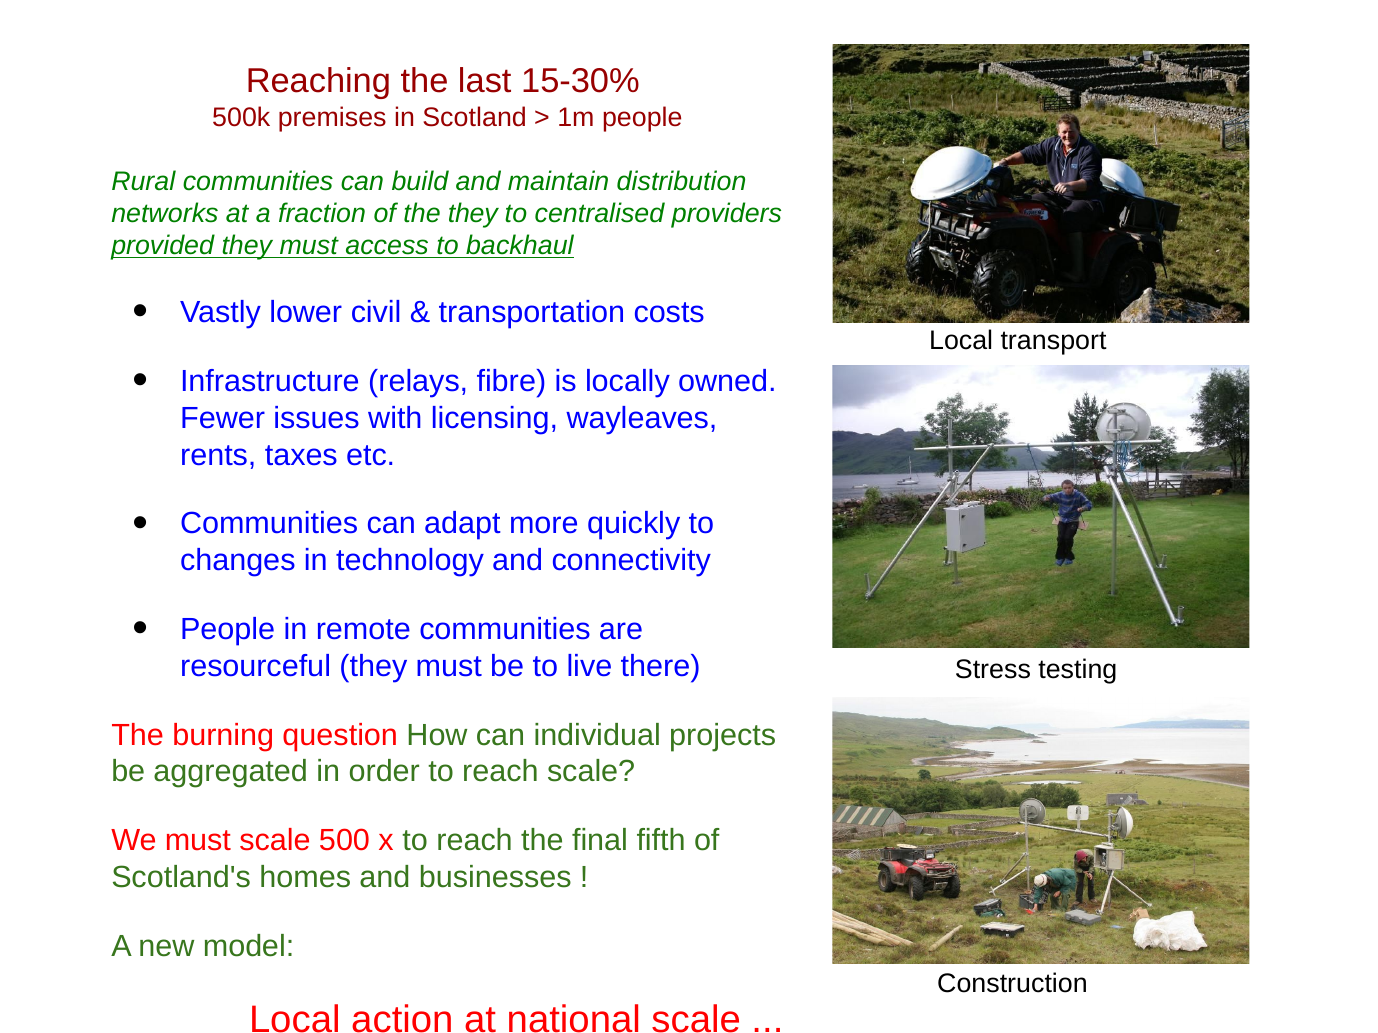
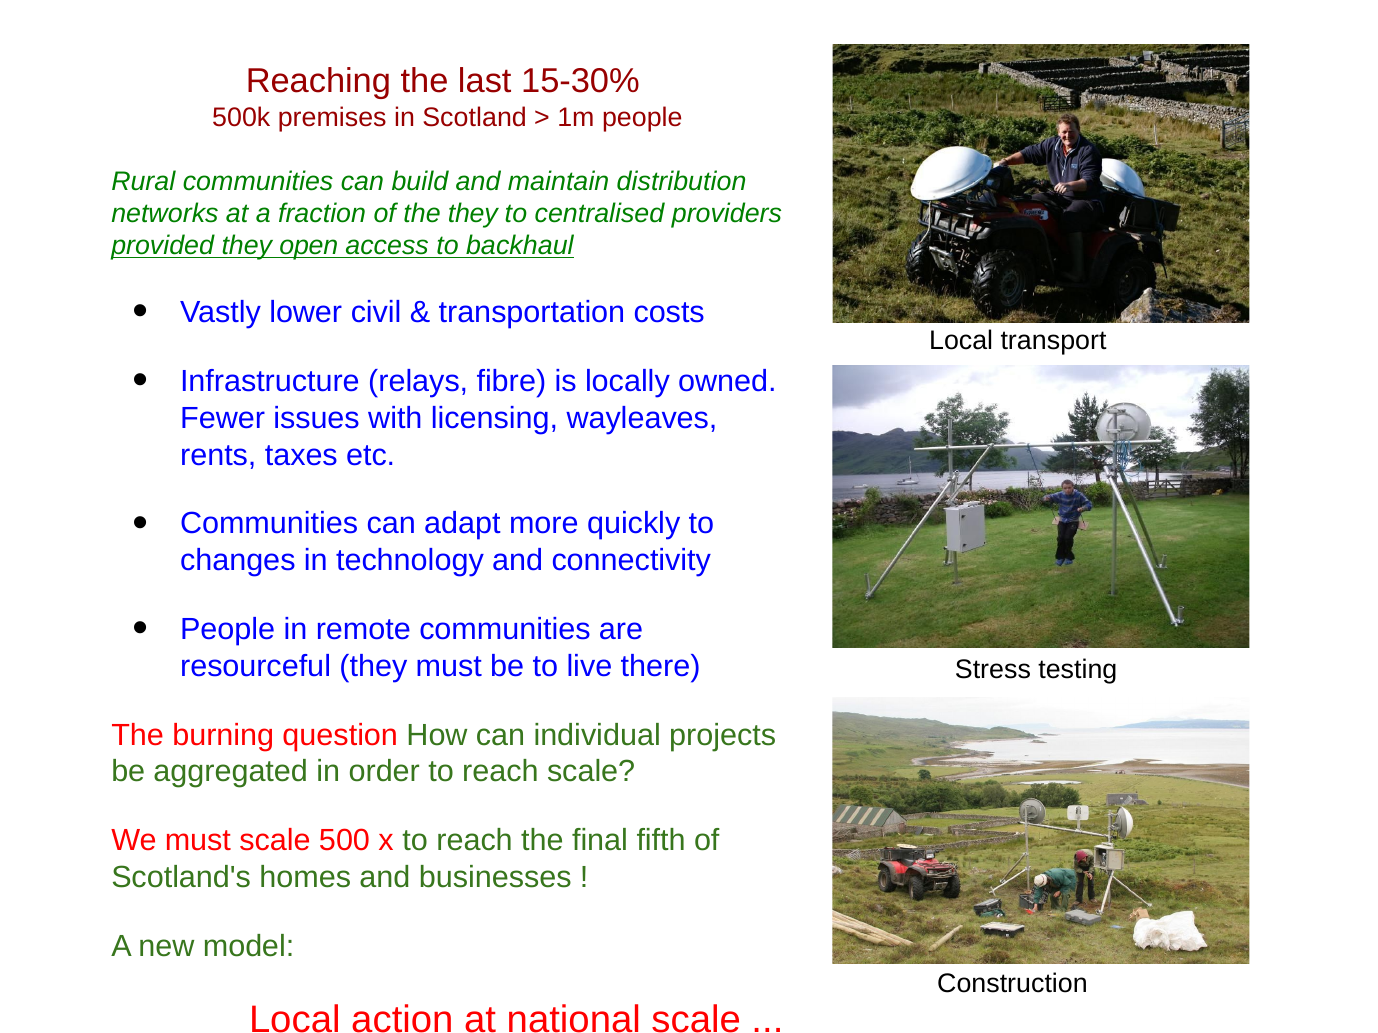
provided they must: must -> open
